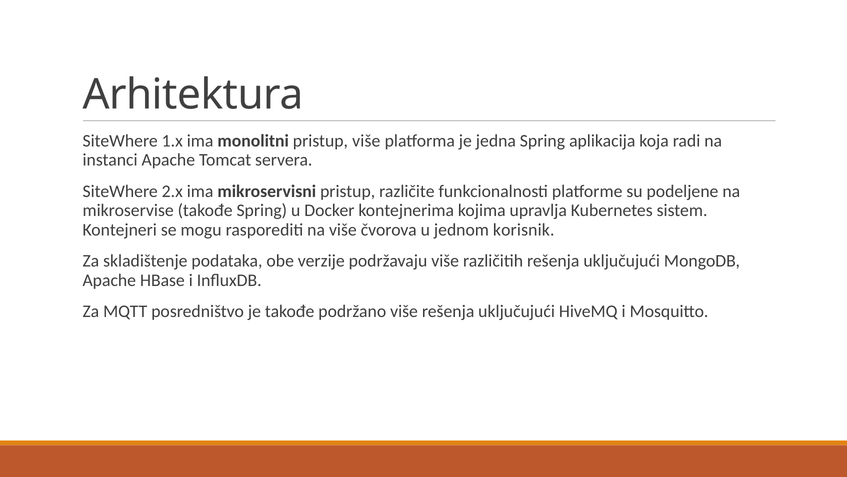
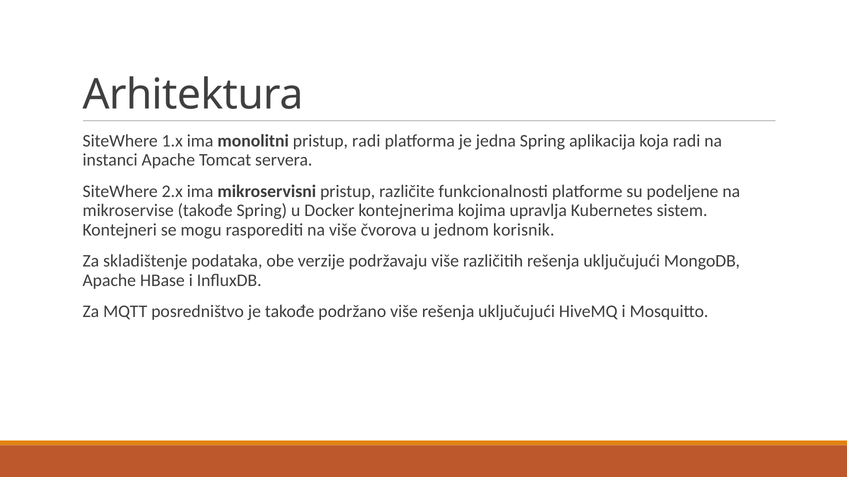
pristup više: više -> radi
